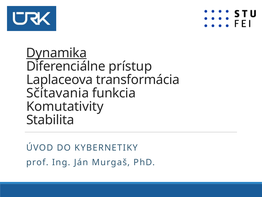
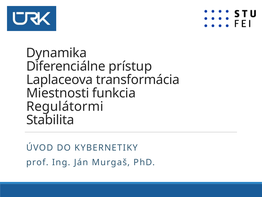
Dynamika underline: present -> none
Sčítavania: Sčítavania -> Miestnosti
Komutativity: Komutativity -> Regulátormi
